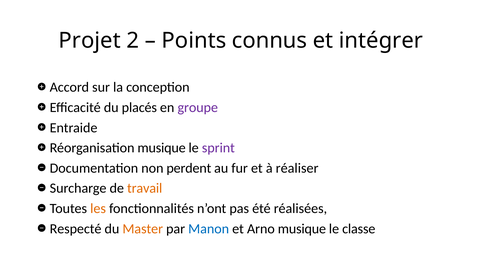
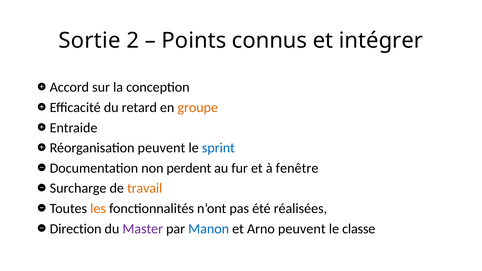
Projet: Projet -> Sortie
placés: placés -> retard
groupe colour: purple -> orange
Réorganisation musique: musique -> peuvent
sprint colour: purple -> blue
réaliser: réaliser -> fenêtre
Respecté: Respecté -> Direction
Master colour: orange -> purple
Arno musique: musique -> peuvent
